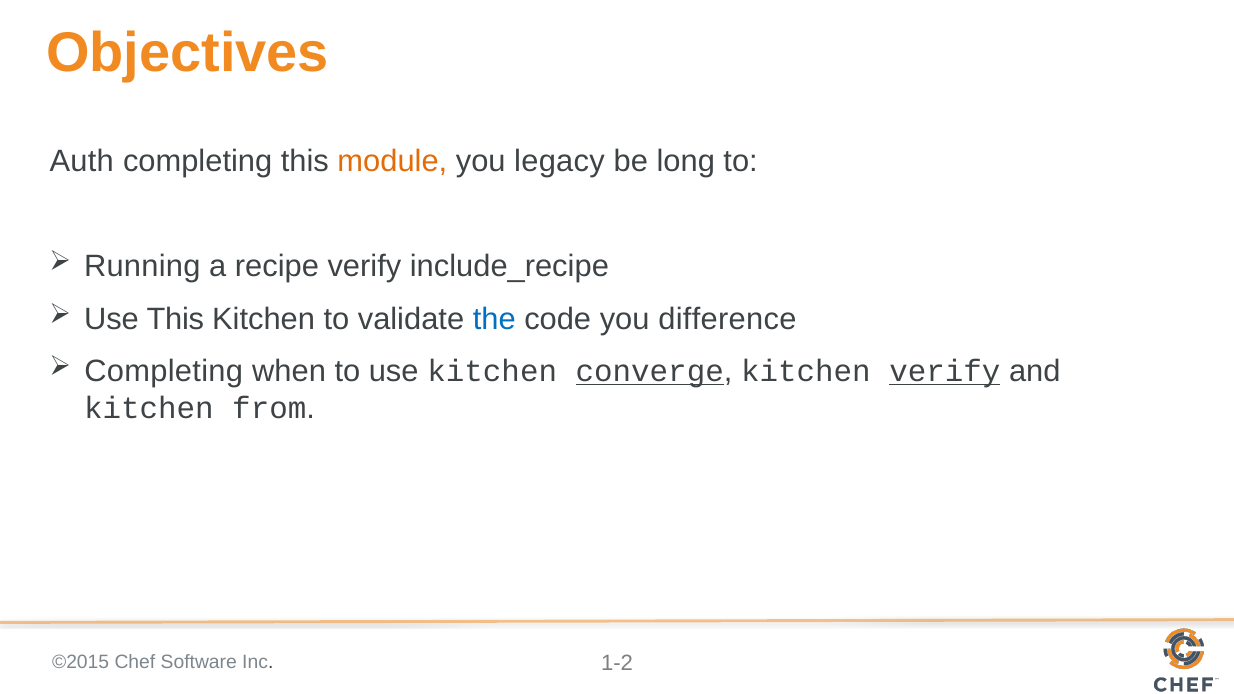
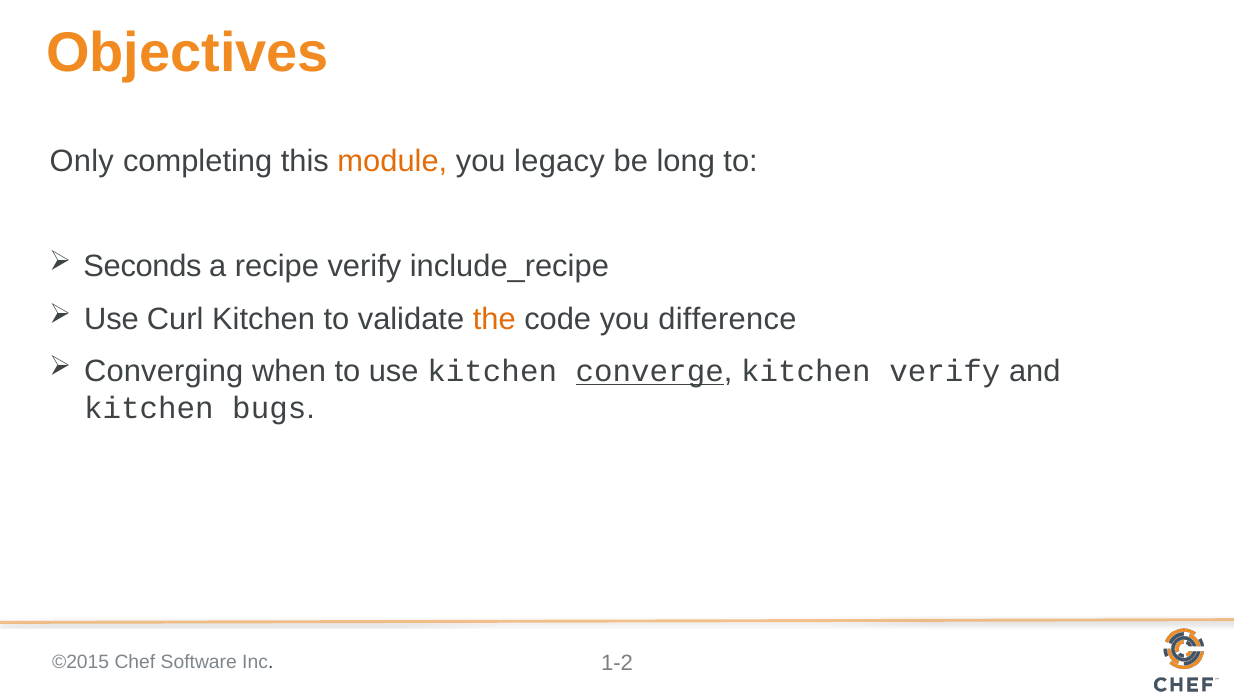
Auth: Auth -> Only
Running: Running -> Seconds
Use This: This -> Curl
the colour: blue -> orange
Completing at (164, 371): Completing -> Converging
verify at (945, 371) underline: present -> none
from: from -> bugs
